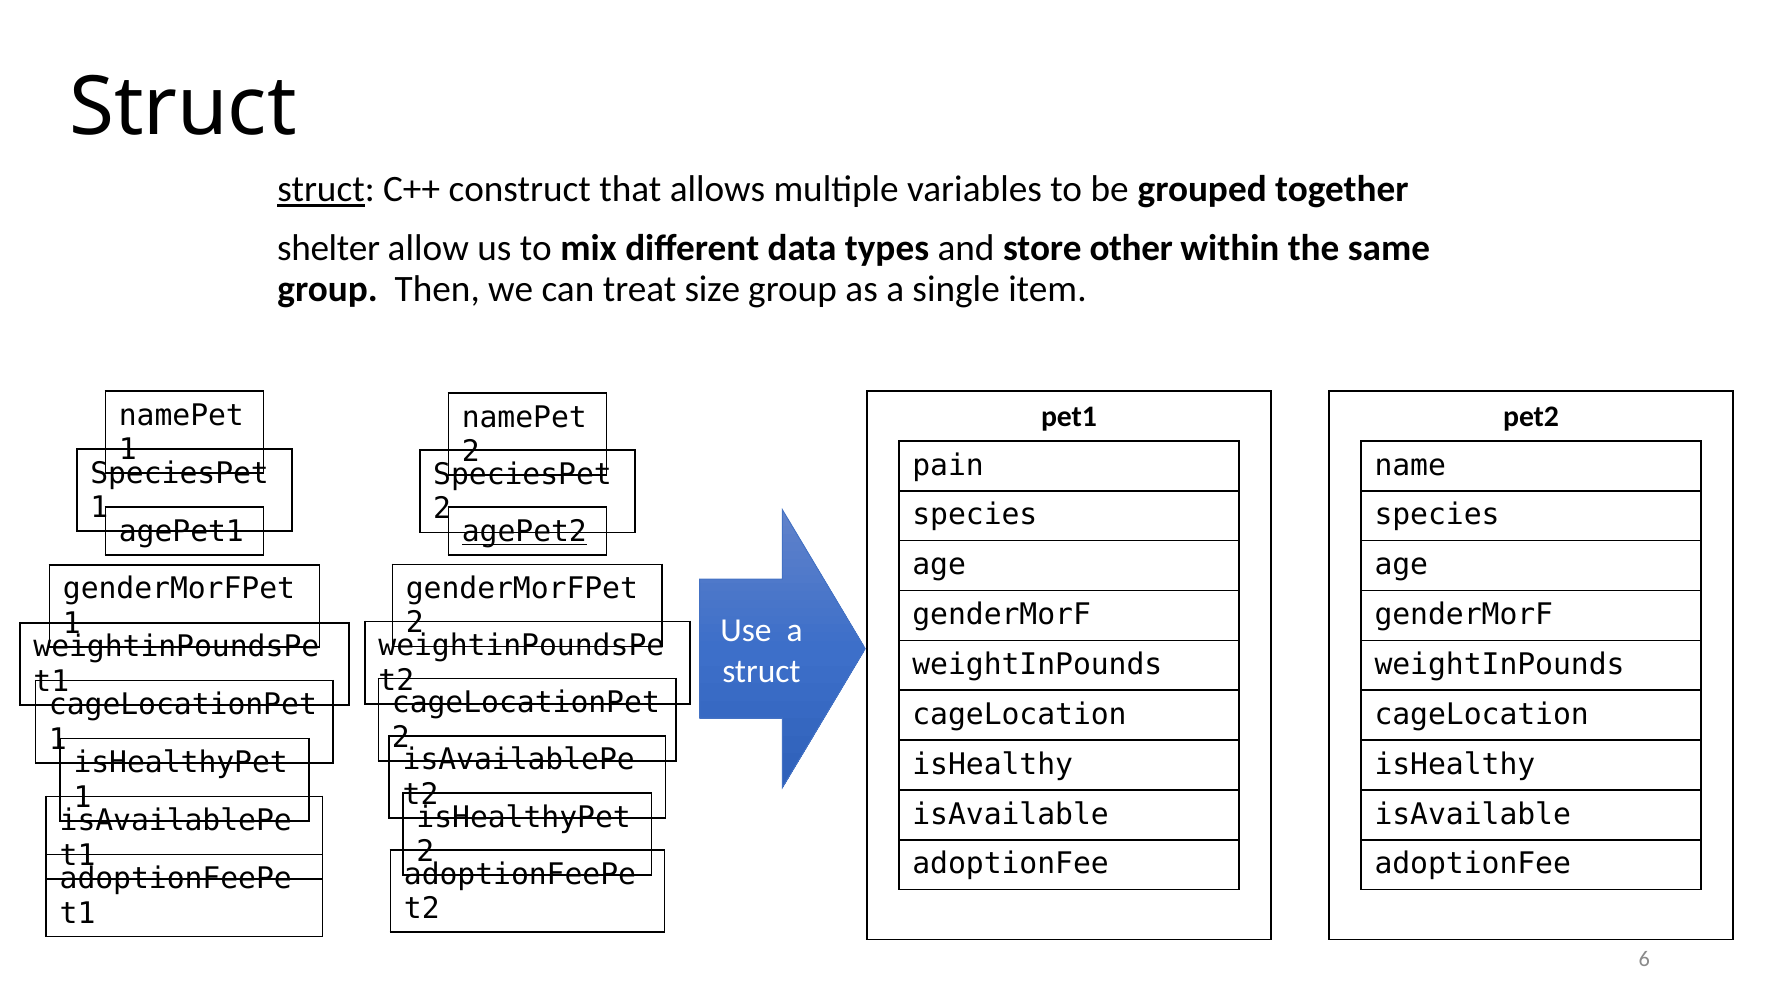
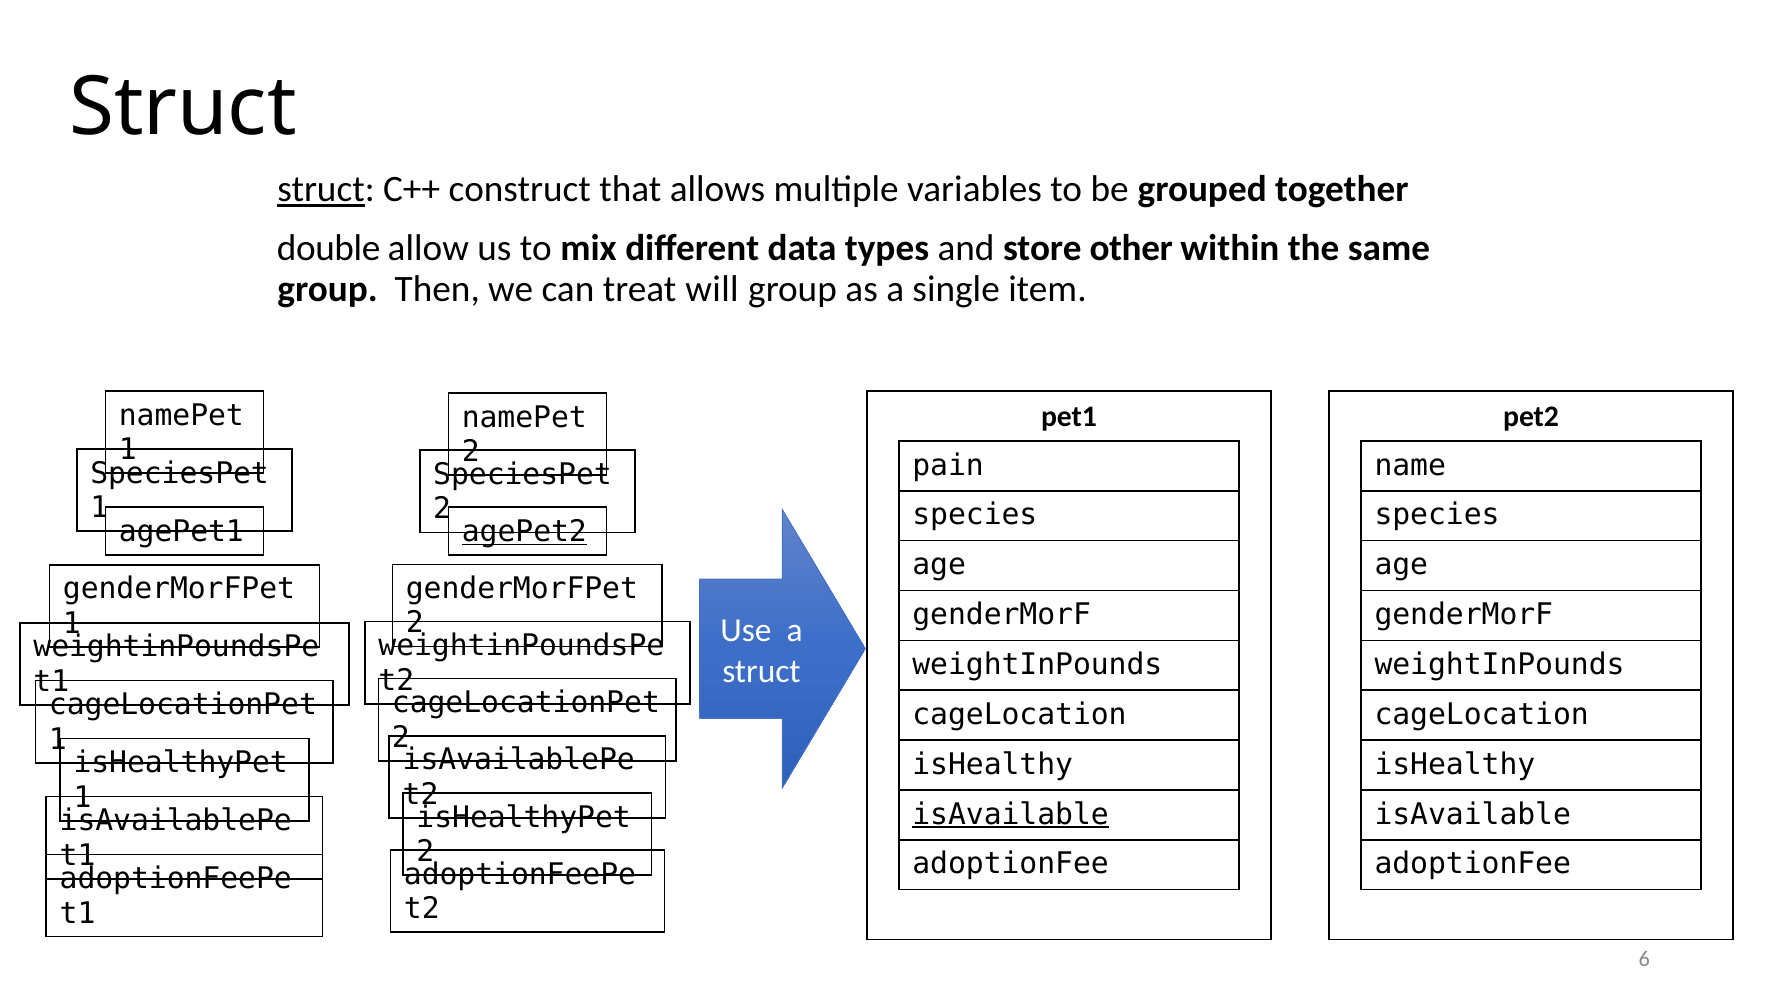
shelter: shelter -> double
size: size -> will
isAvailable at (1011, 814) underline: none -> present
